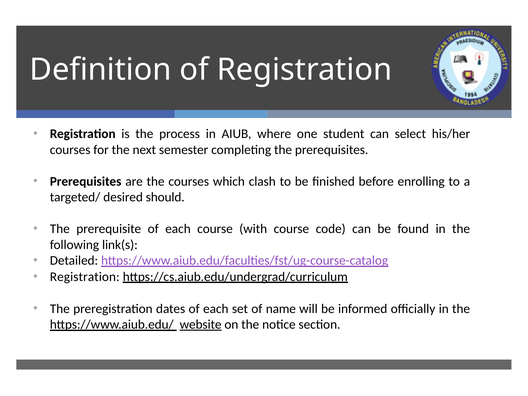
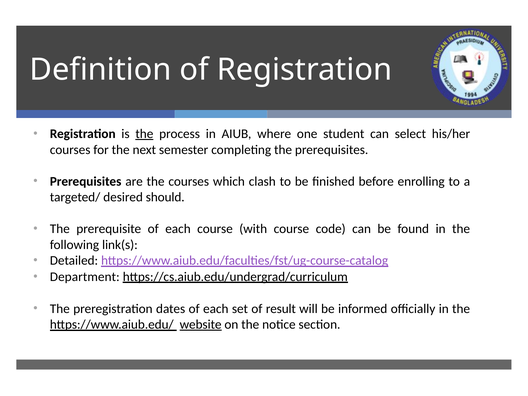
the at (144, 134) underline: none -> present
Registration at (85, 277): Registration -> Department
name: name -> result
